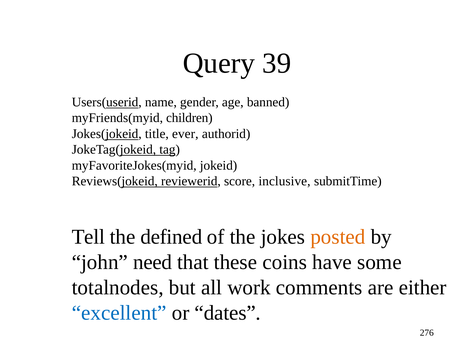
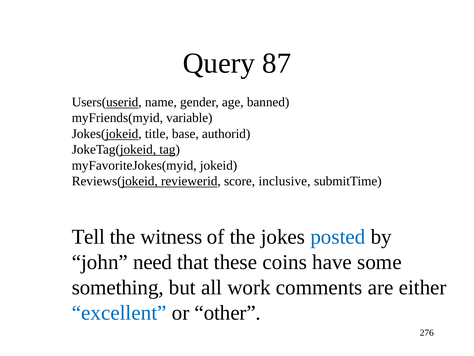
39: 39 -> 87
children: children -> variable
ever: ever -> base
defined: defined -> witness
posted colour: orange -> blue
totalnodes: totalnodes -> something
dates: dates -> other
